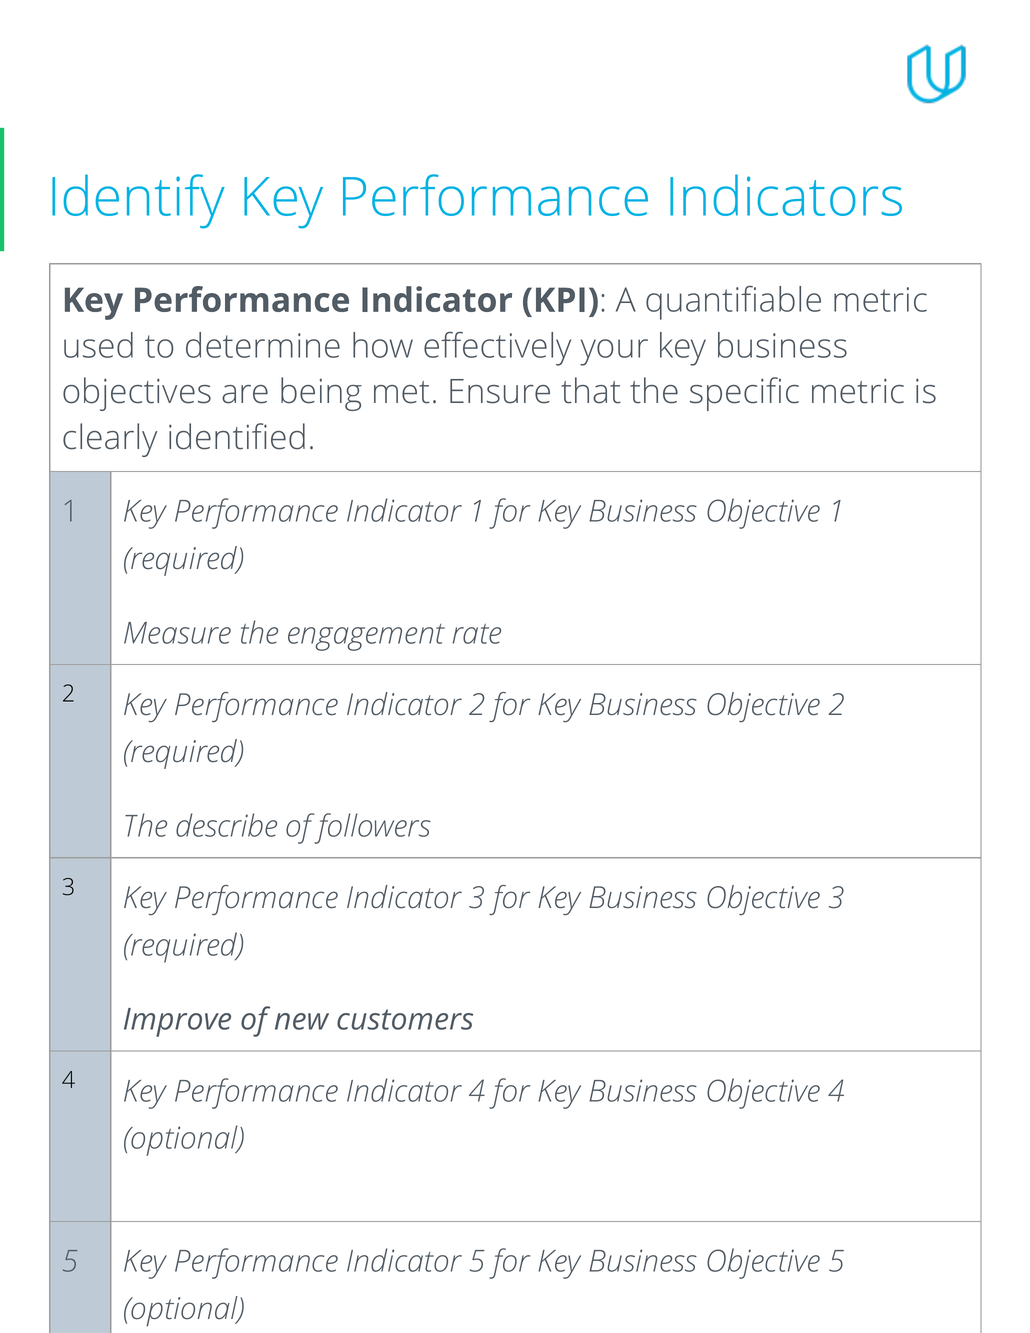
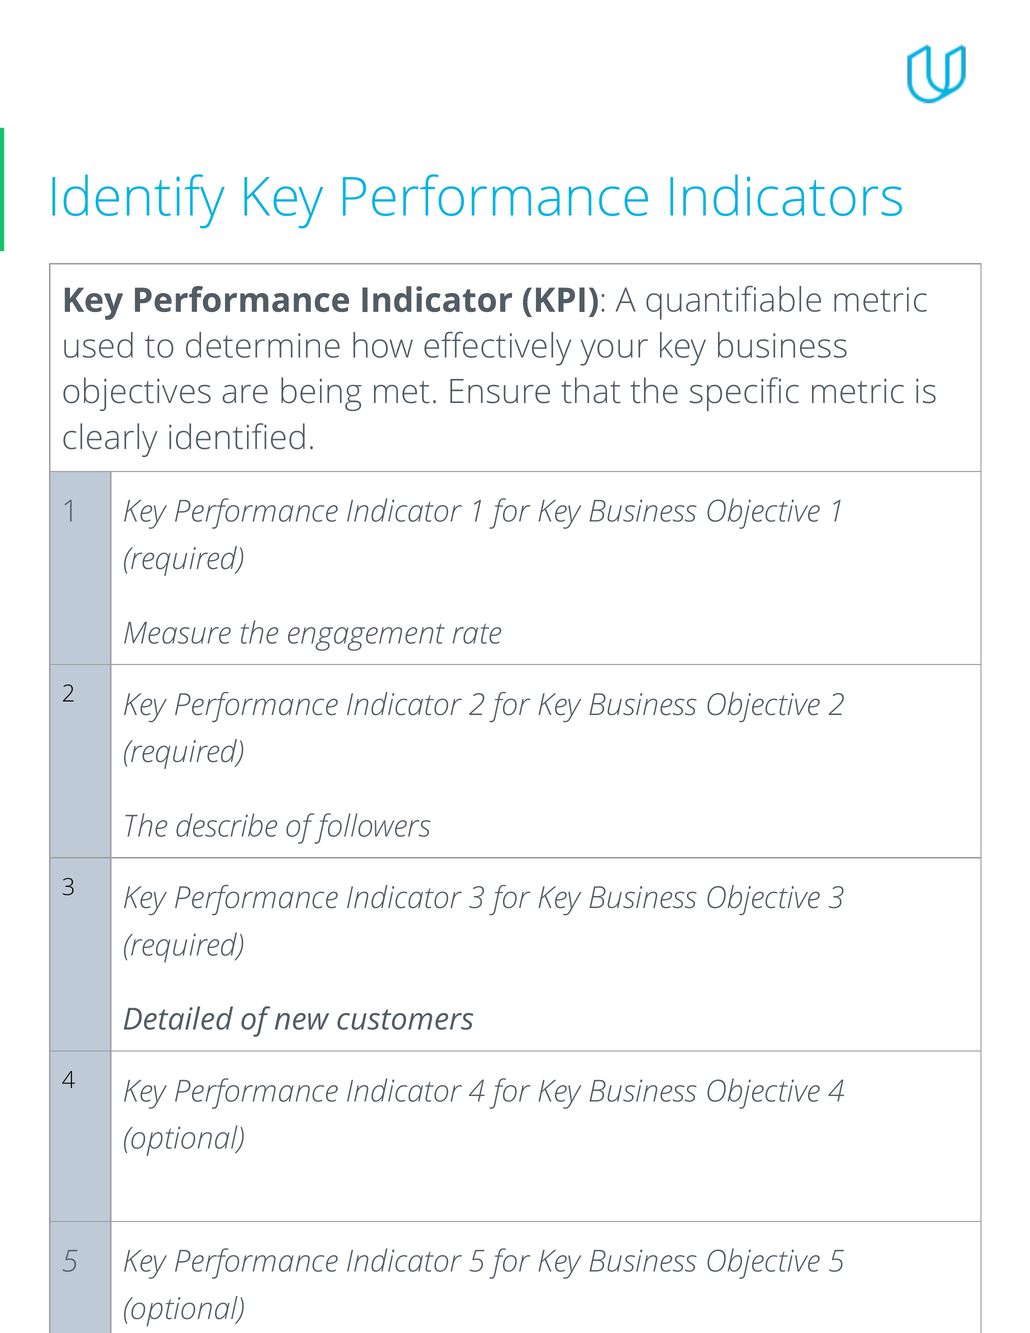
Improve: Improve -> Detailed
